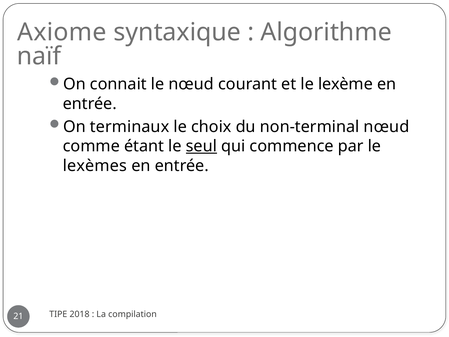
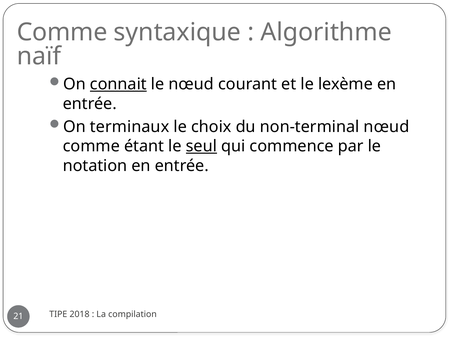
Axiome at (62, 32): Axiome -> Comme
connait underline: none -> present
lexèmes: lexèmes -> notation
